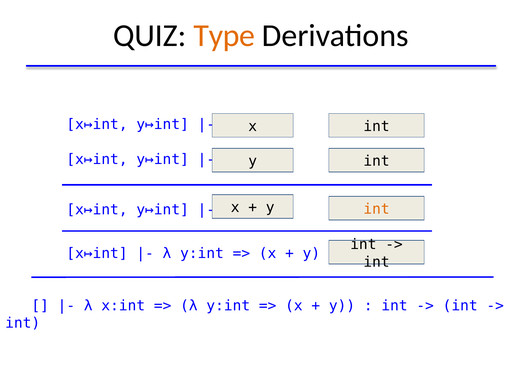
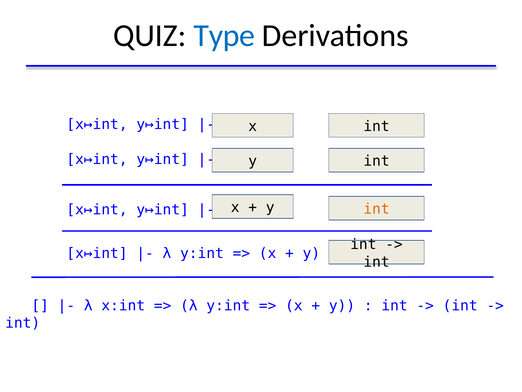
Type colour: orange -> blue
